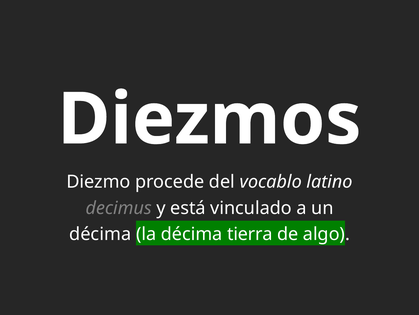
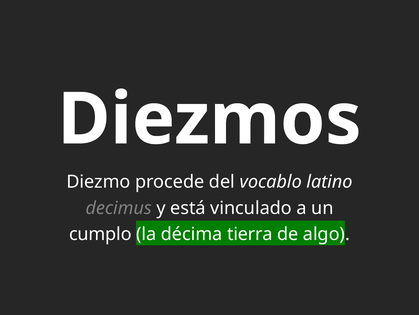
décima at (100, 234): décima -> cumplo
